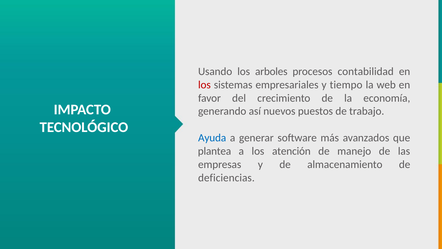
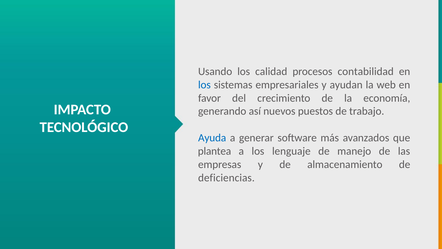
arboles: arboles -> calidad
los at (204, 85) colour: red -> blue
tiempo: tiempo -> ayudan
atención: atención -> lenguaje
